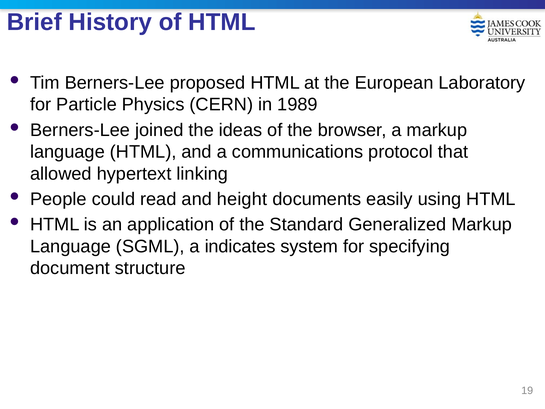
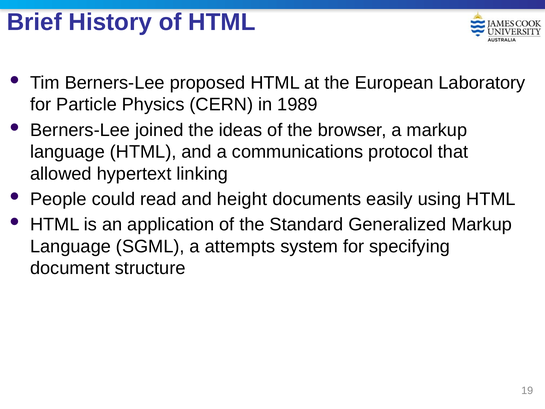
indicates: indicates -> attempts
